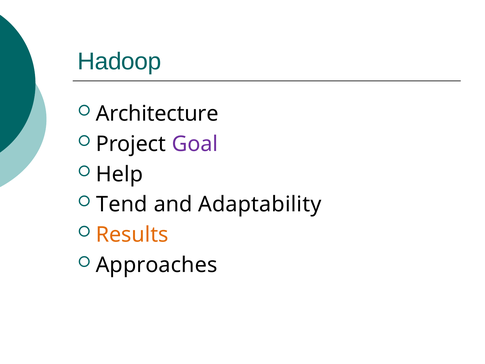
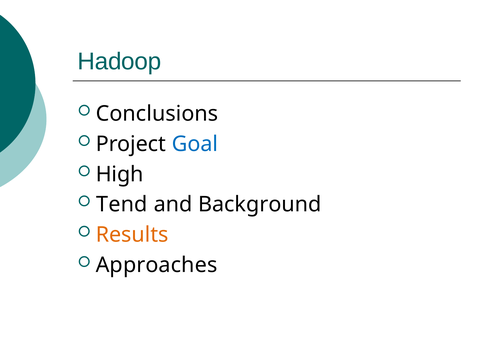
Architecture: Architecture -> Conclusions
Goal colour: purple -> blue
Help: Help -> High
Adaptability: Adaptability -> Background
